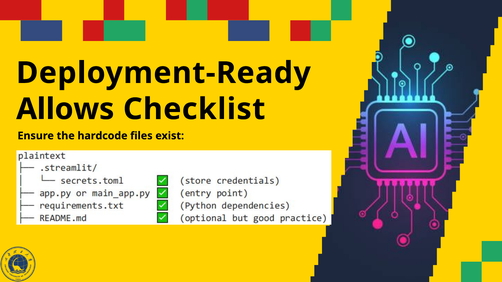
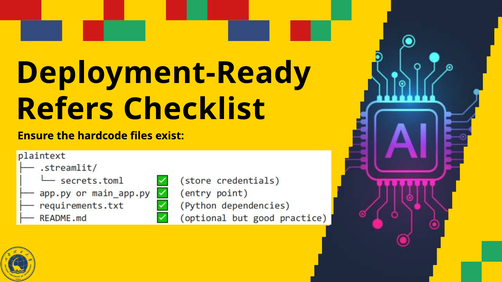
Allows: Allows -> Refers
